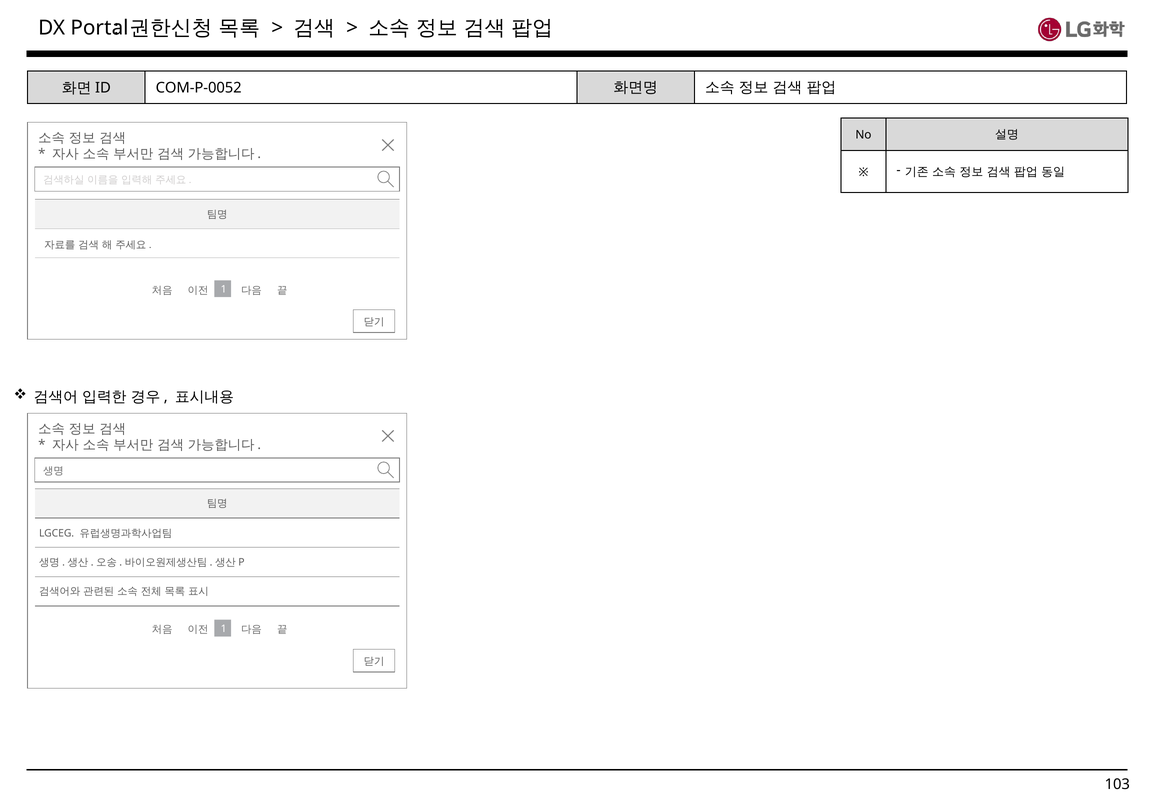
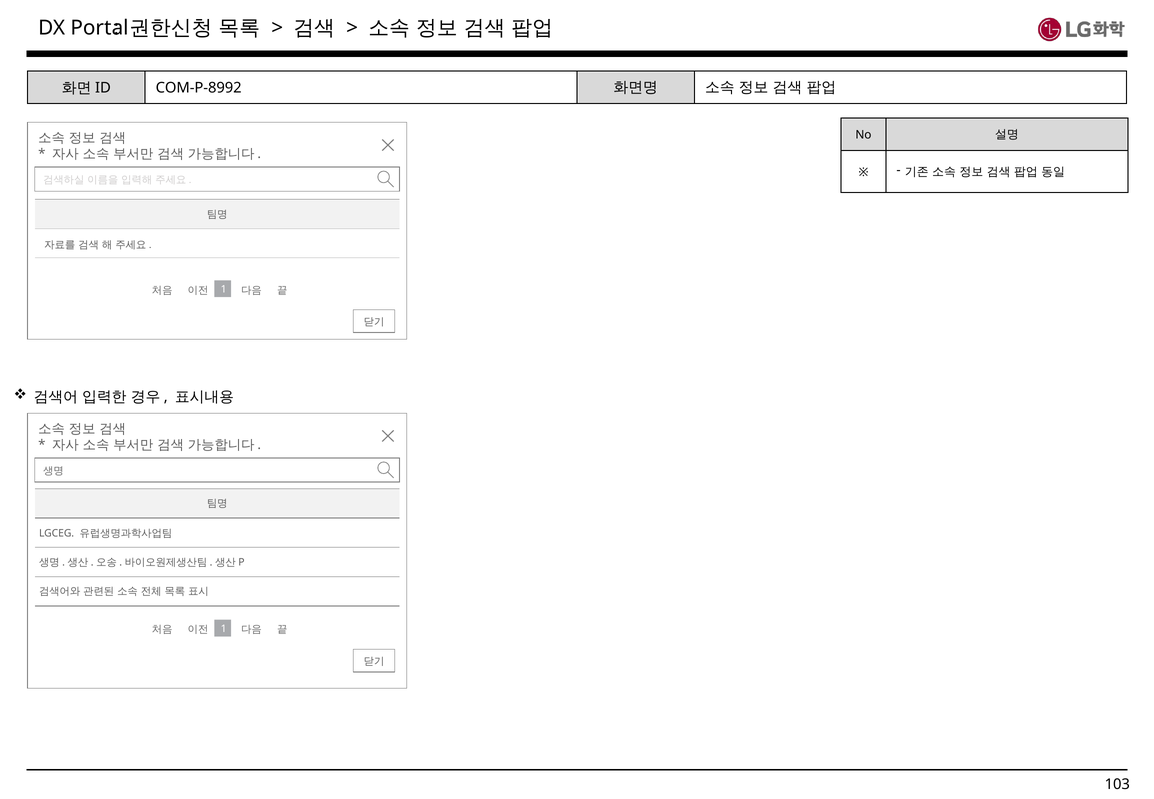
COM-P-0052: COM-P-0052 -> COM-P-8992
